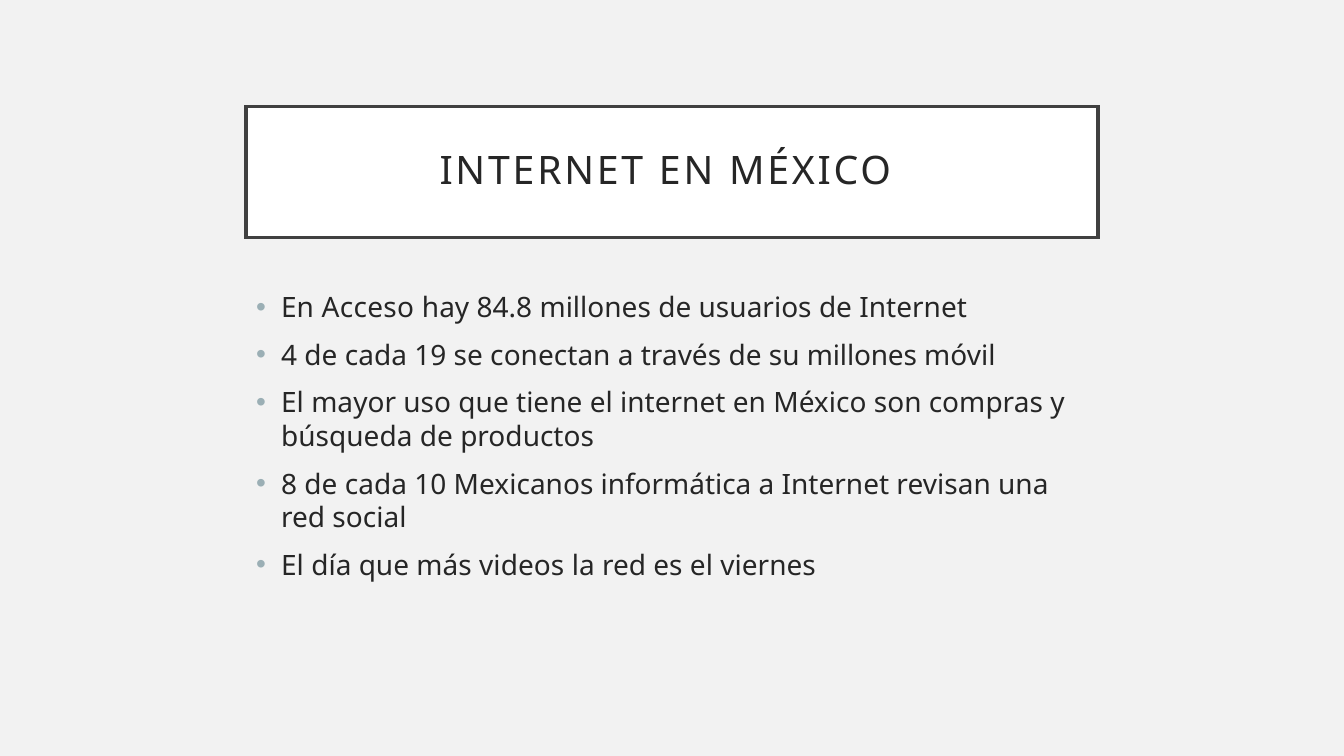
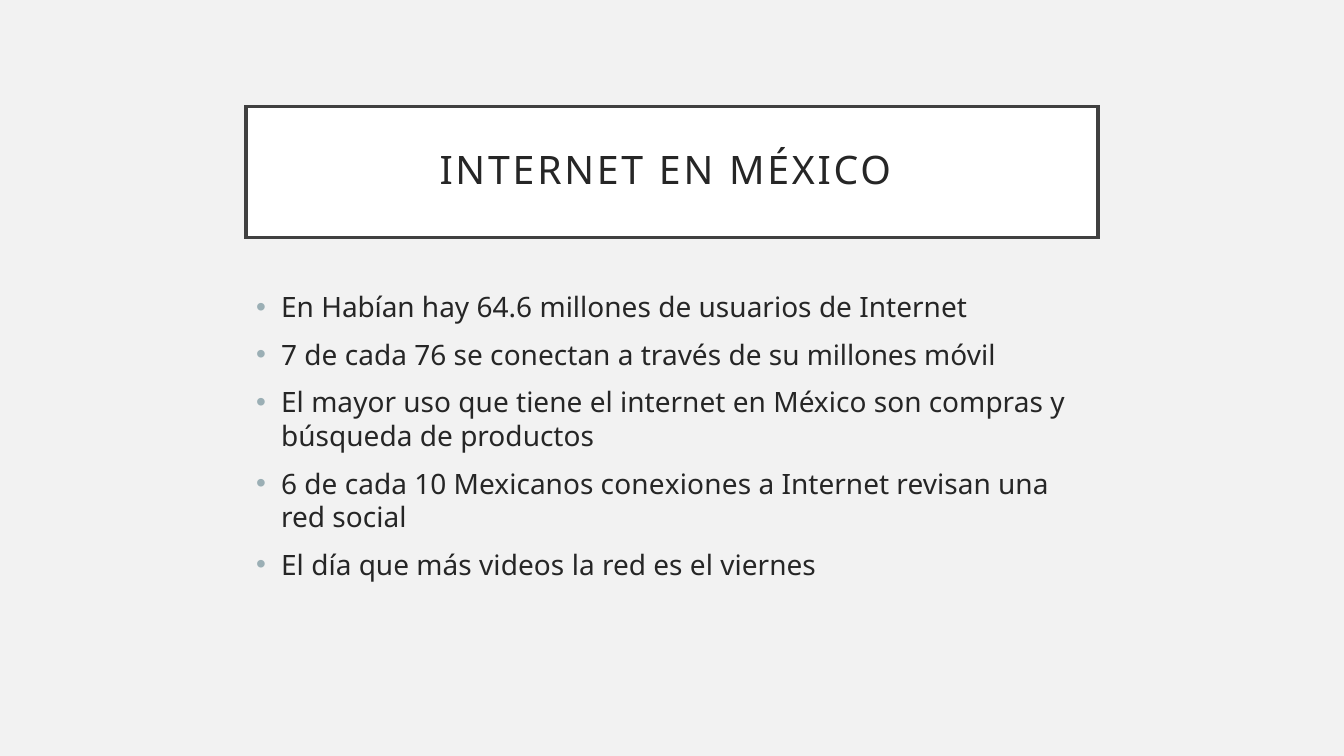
Acceso: Acceso -> Habían
84.8: 84.8 -> 64.6
4: 4 -> 7
19: 19 -> 76
8: 8 -> 6
informática: informática -> conexiones
